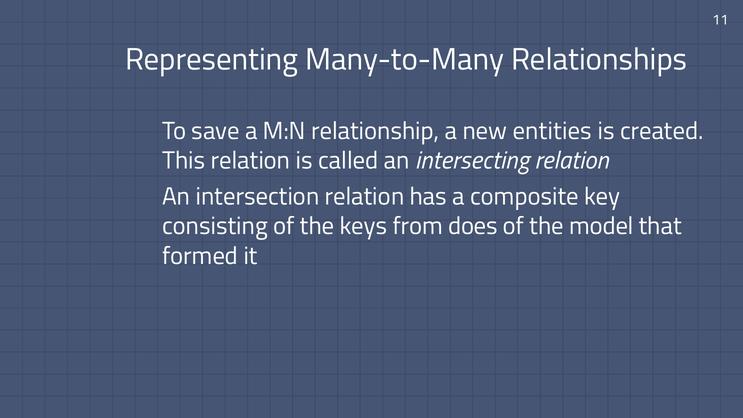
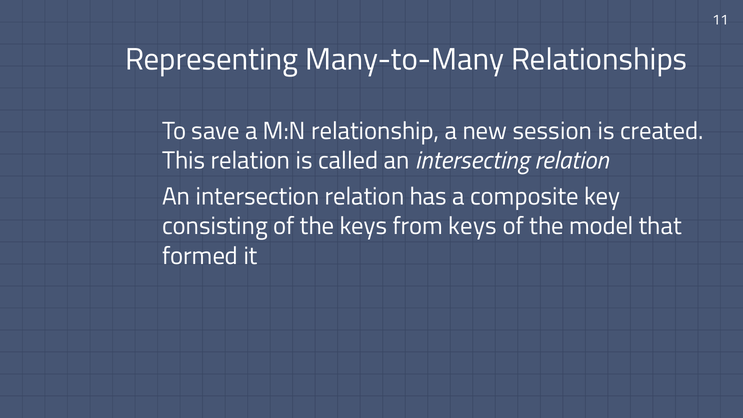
entities: entities -> session
from does: does -> keys
